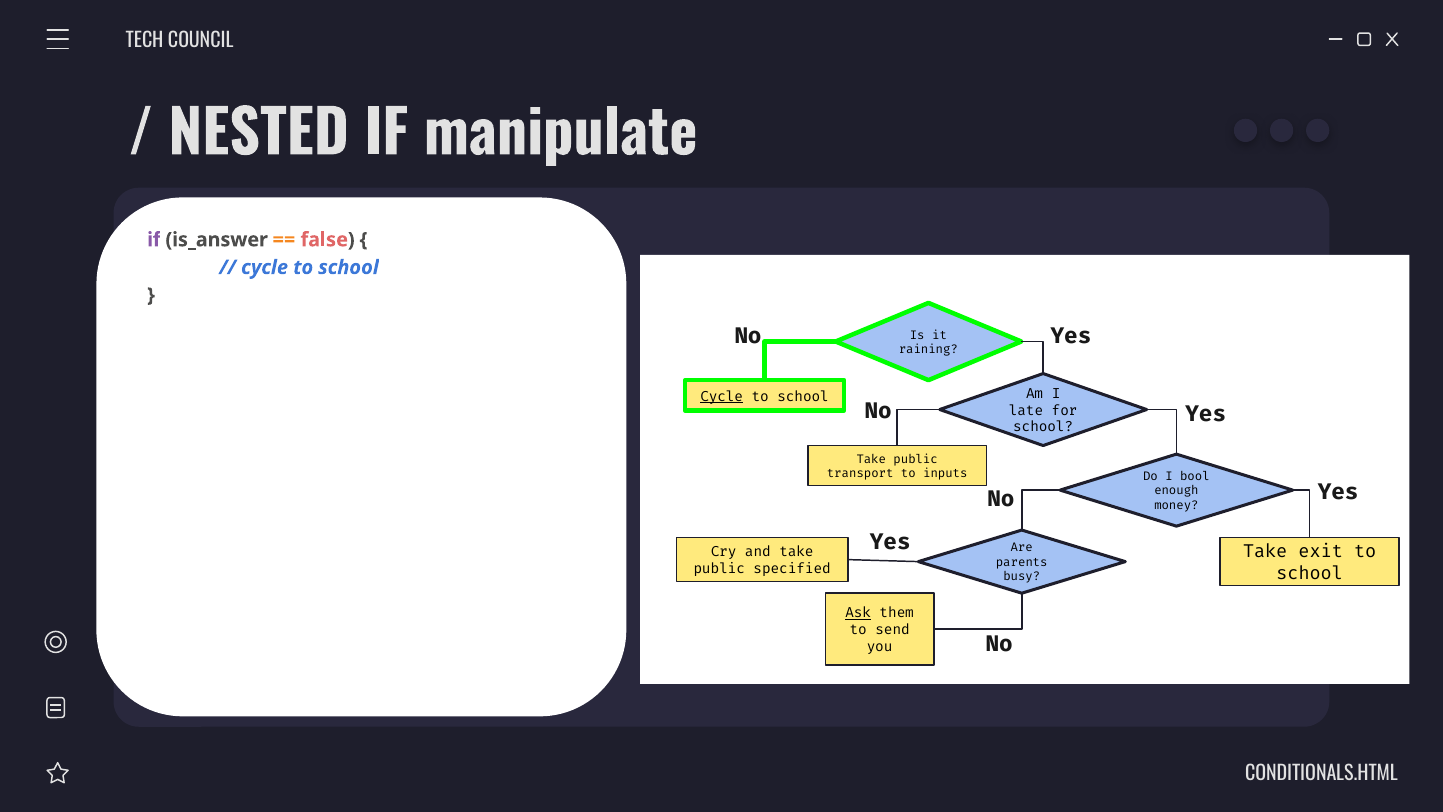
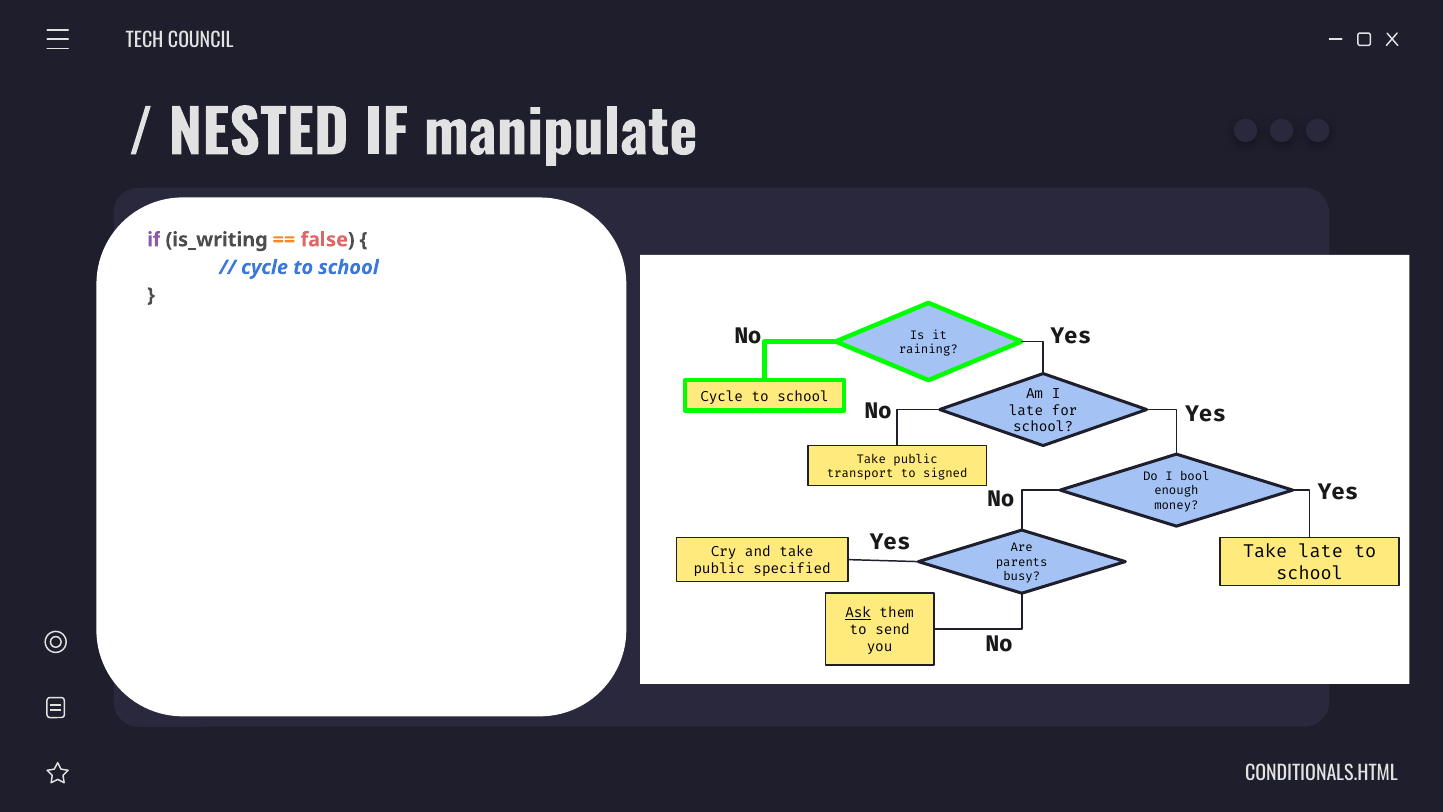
is_answer: is_answer -> is_writing
Cycle at (722, 396) underline: present -> none
inputs: inputs -> signed
Take exit: exit -> late
